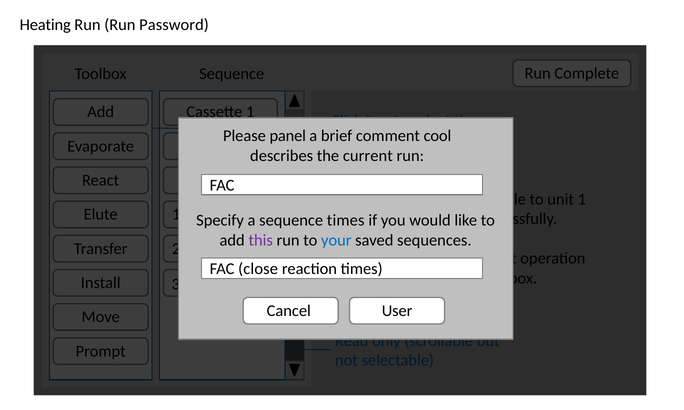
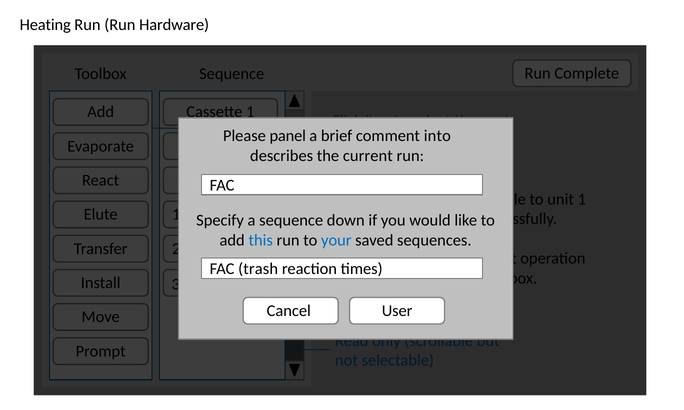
Password: Password -> Hardware
cool: cool -> into
sequence times: times -> down
this colour: purple -> blue
close: close -> trash
